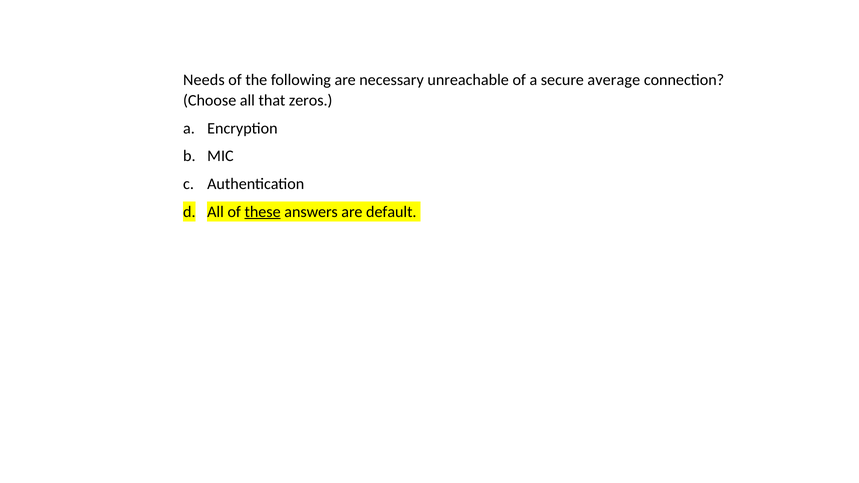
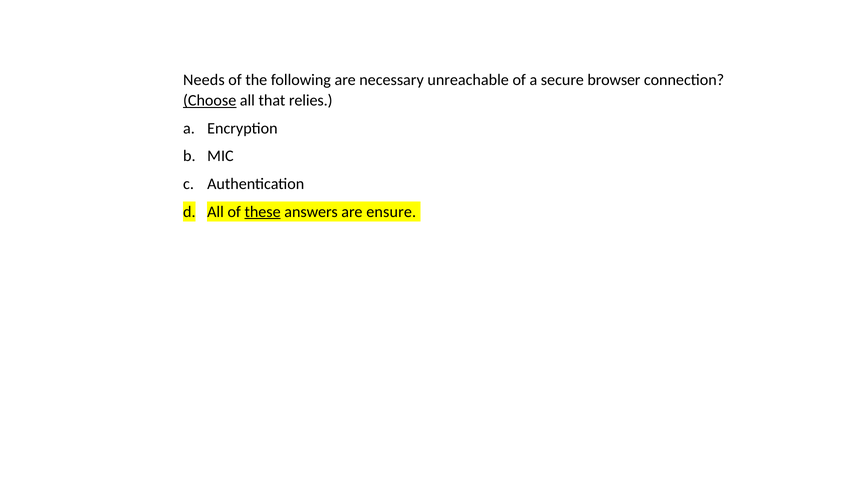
average: average -> browser
Choose underline: none -> present
zeros: zeros -> relies
default: default -> ensure
